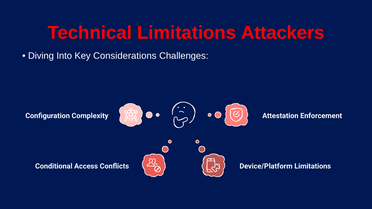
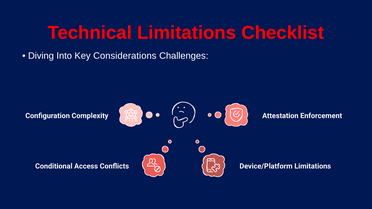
Attackers: Attackers -> Checklist
